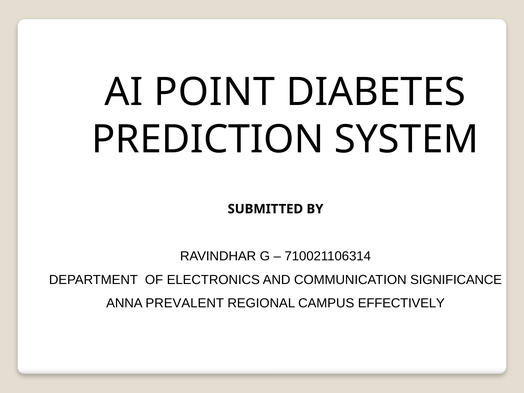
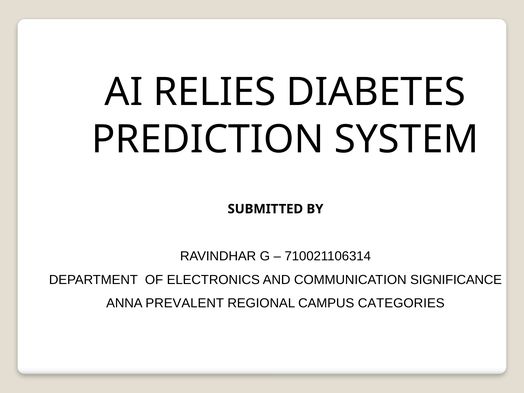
POINT: POINT -> RELIES
EFFECTIVELY: EFFECTIVELY -> CATEGORIES
